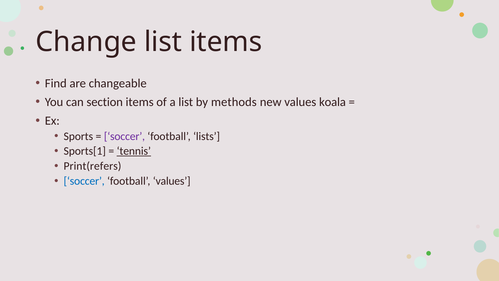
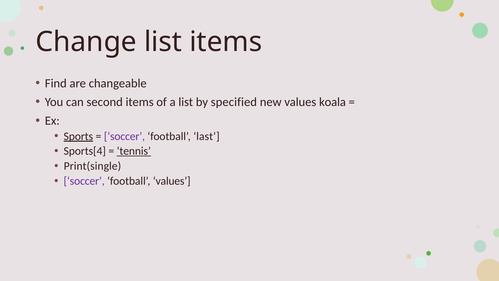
section: section -> second
methods: methods -> specified
Sports underline: none -> present
lists: lists -> last
Sports[1: Sports[1 -> Sports[4
Print(refers: Print(refers -> Print(single
soccer at (84, 181) colour: blue -> purple
